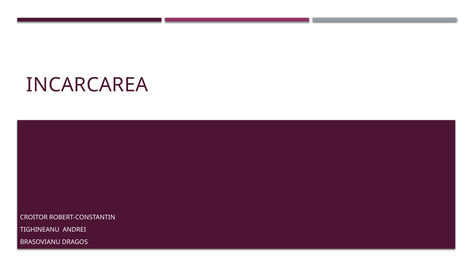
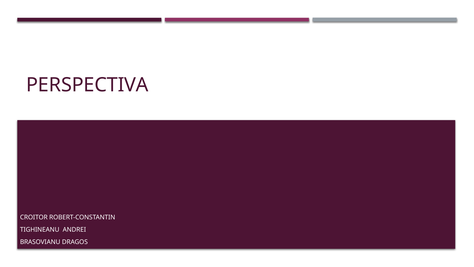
INCARCAREA: INCARCAREA -> PERSPECTIVA
